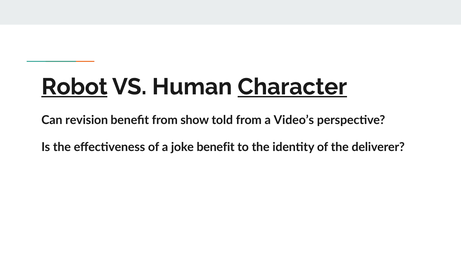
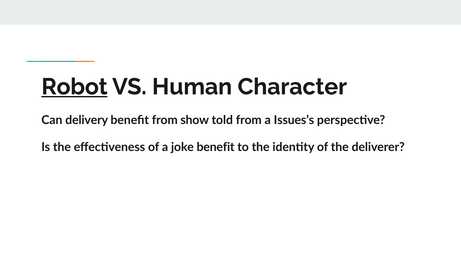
Character underline: present -> none
revision: revision -> delivery
Video’s: Video’s -> Issues’s
